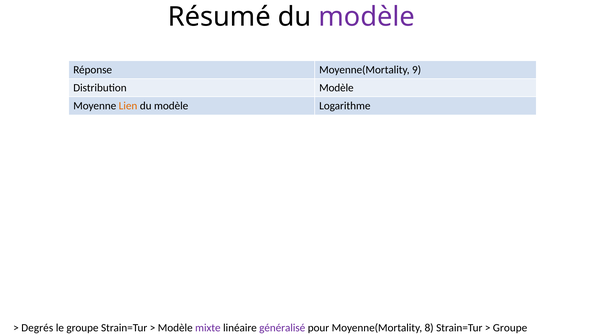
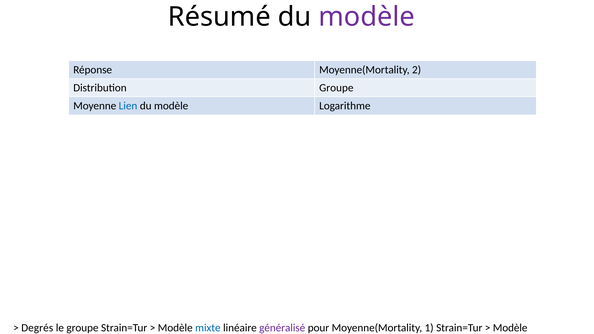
9: 9 -> 2
Distribution Modèle: Modèle -> Groupe
Lien colour: orange -> blue
mixte colour: purple -> blue
8: 8 -> 1
Groupe at (510, 328): Groupe -> Modèle
